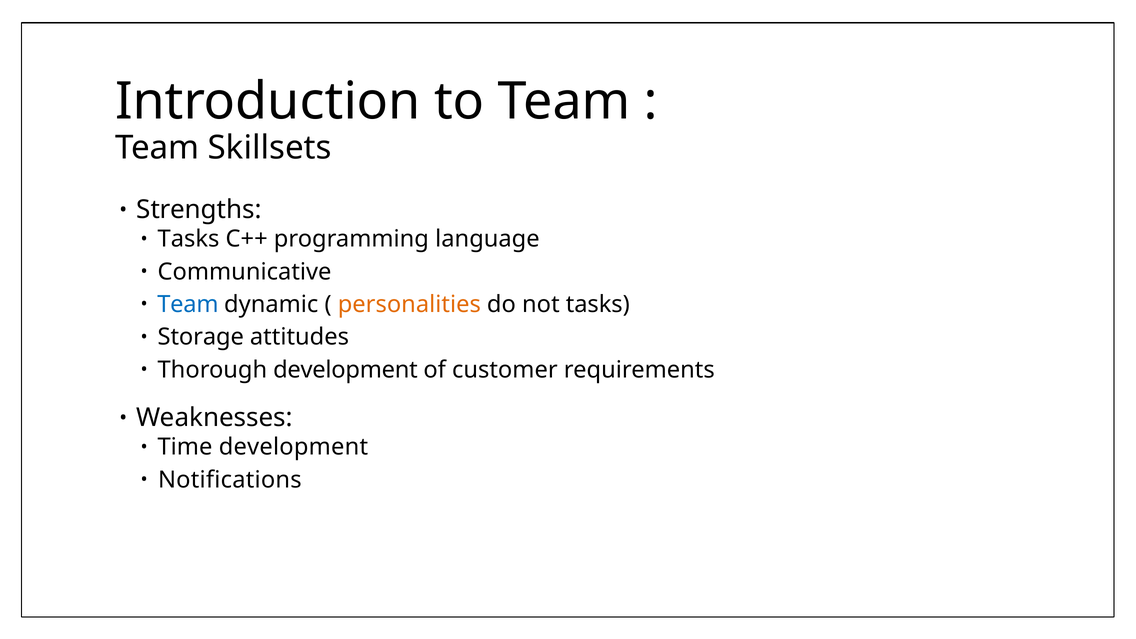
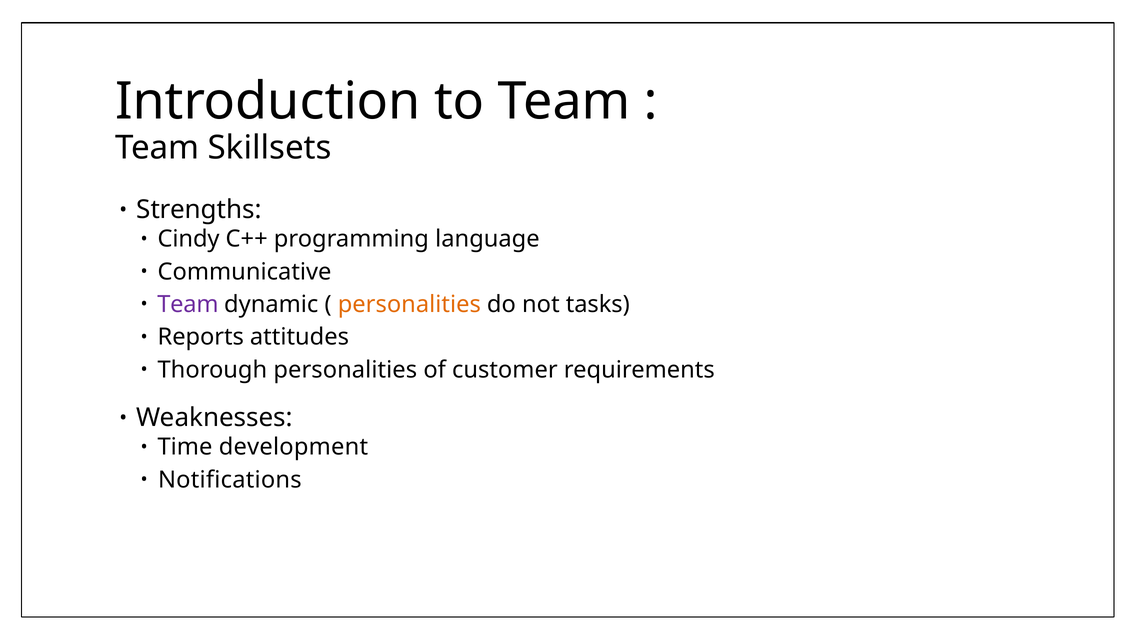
Tasks at (189, 239): Tasks -> Cindy
Team at (188, 304) colour: blue -> purple
Storage: Storage -> Reports
Thorough development: development -> personalities
